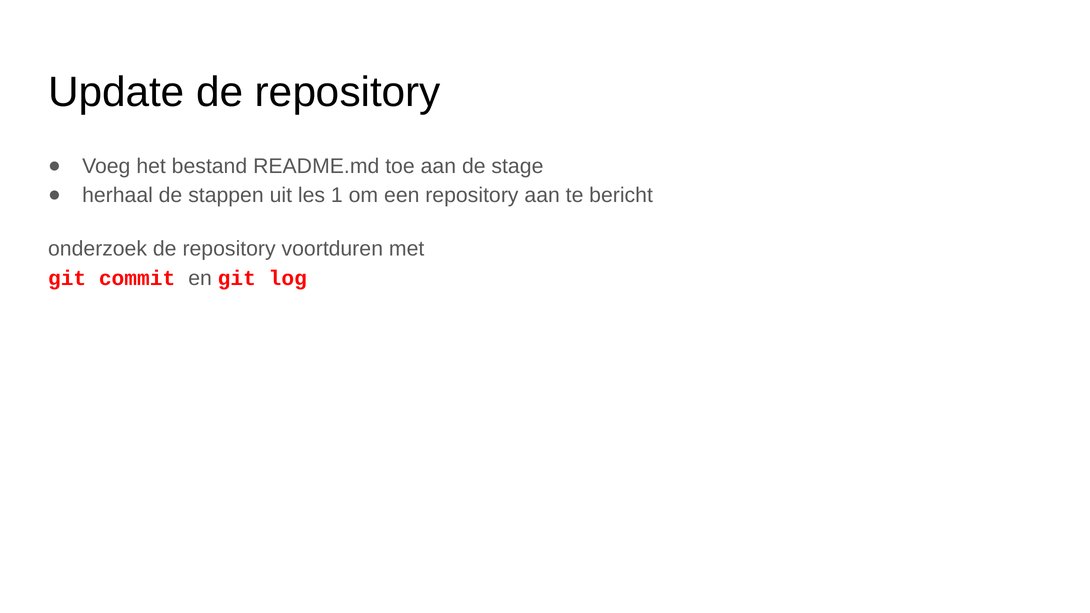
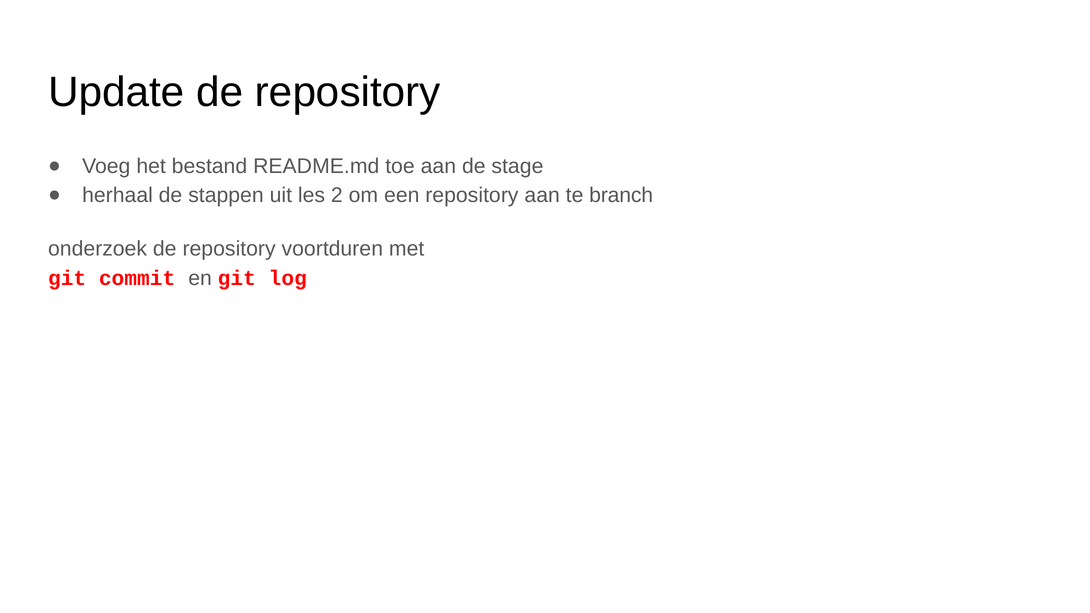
1: 1 -> 2
bericht: bericht -> branch
